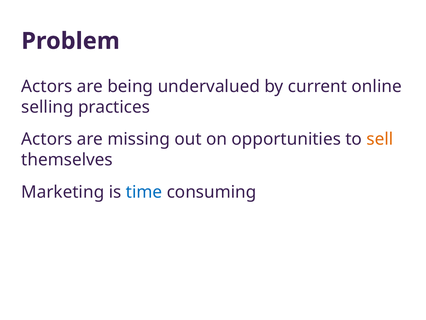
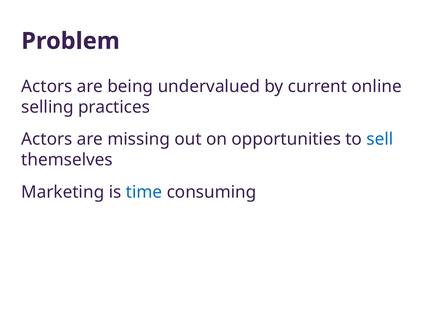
sell colour: orange -> blue
